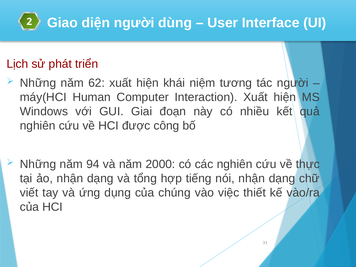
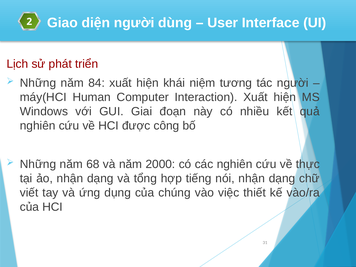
62: 62 -> 84
94: 94 -> 68
